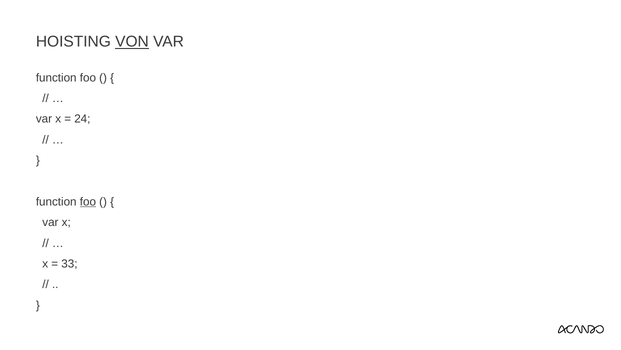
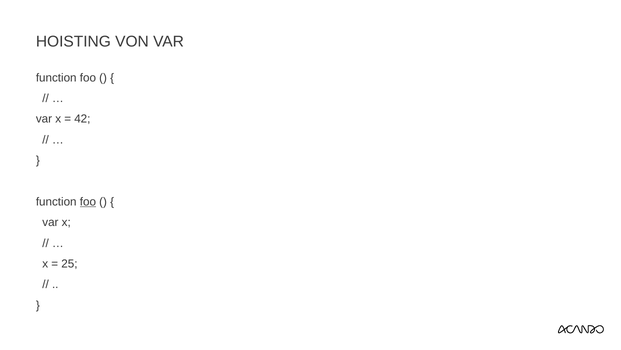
VON underline: present -> none
24: 24 -> 42
33: 33 -> 25
